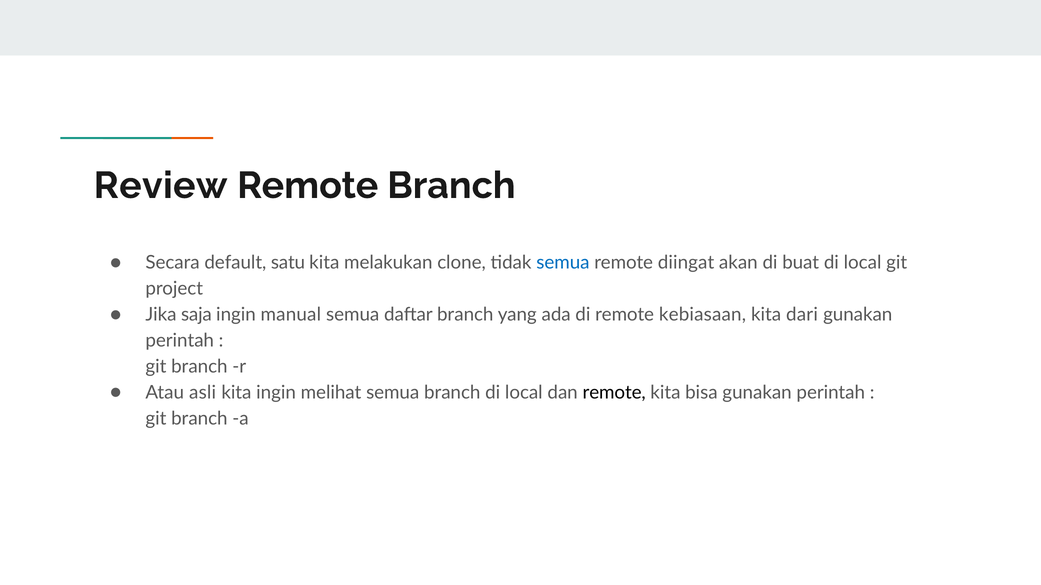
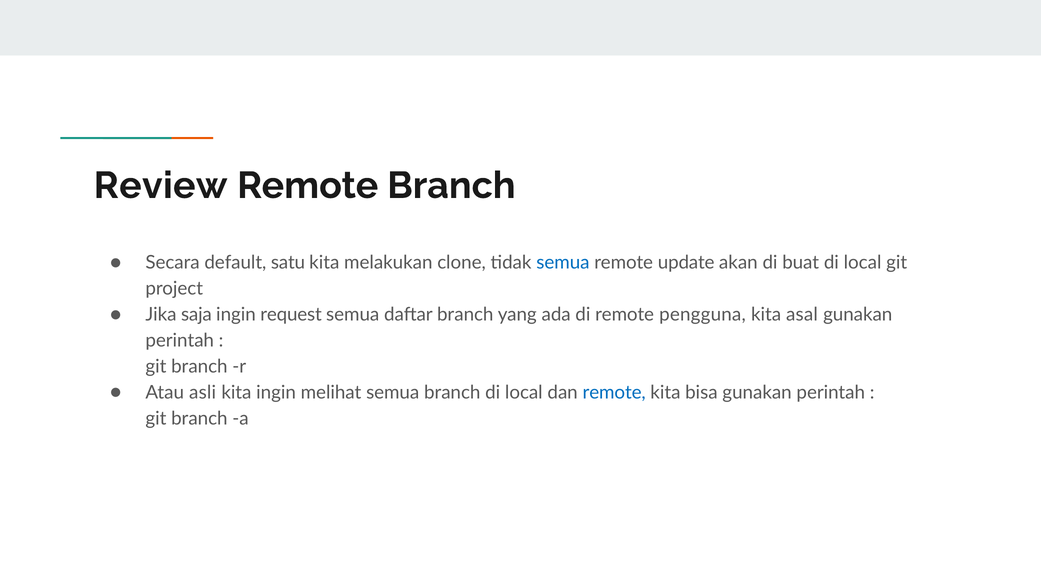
diingat: diingat -> update
manual: manual -> request
kebiasaan: kebiasaan -> pengguna
dari: dari -> asal
remote at (614, 393) colour: black -> blue
